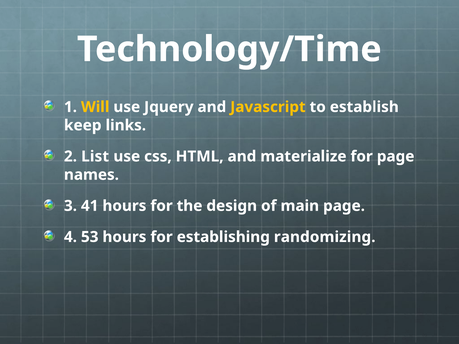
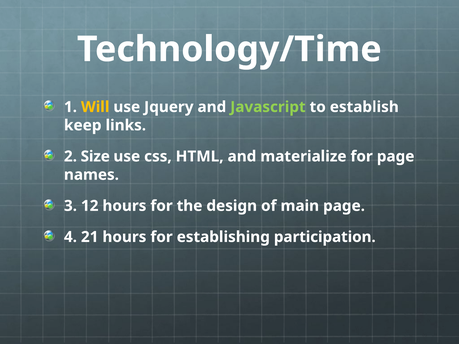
Javascript colour: yellow -> light green
List: List -> Size
41: 41 -> 12
53: 53 -> 21
randomizing: randomizing -> participation
